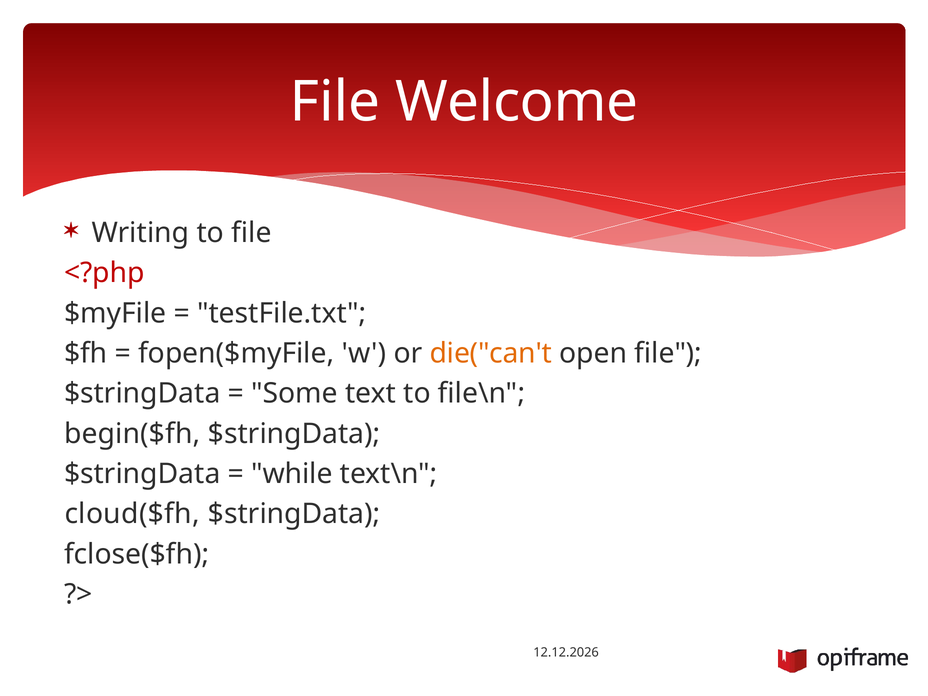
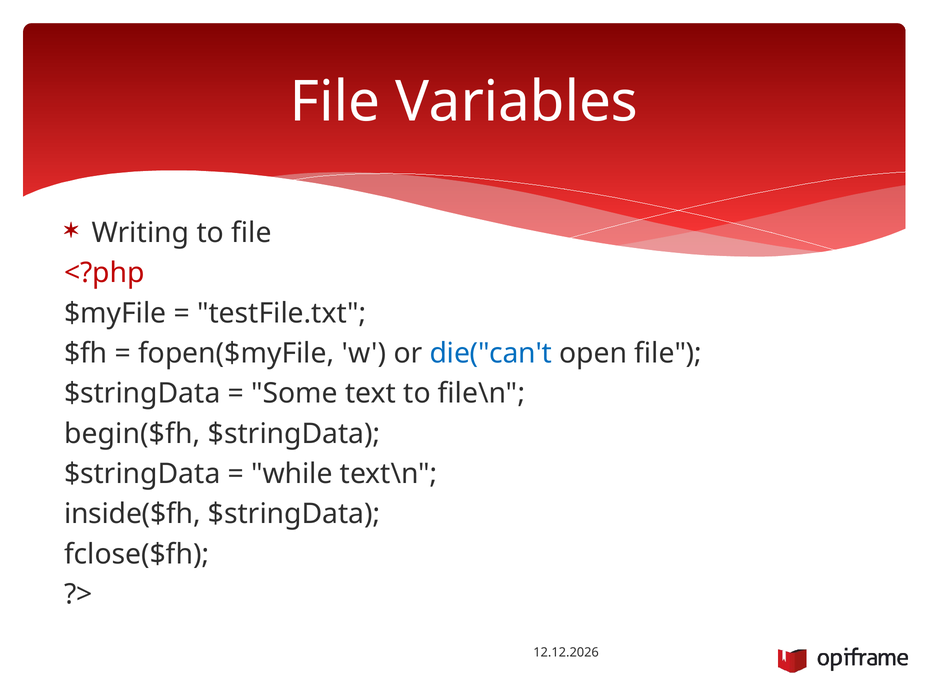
Welcome: Welcome -> Variables
die("can't colour: orange -> blue
cloud($fh: cloud($fh -> inside($fh
